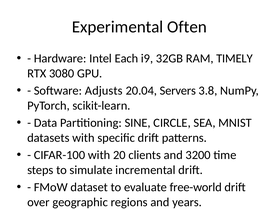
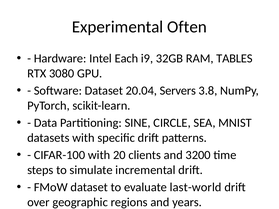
TIMELY: TIMELY -> TABLES
Software Adjusts: Adjusts -> Dataset
free-world: free-world -> last-world
